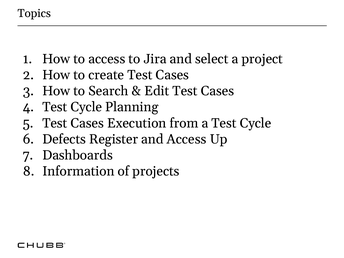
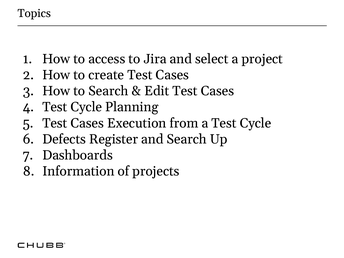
and Access: Access -> Search
